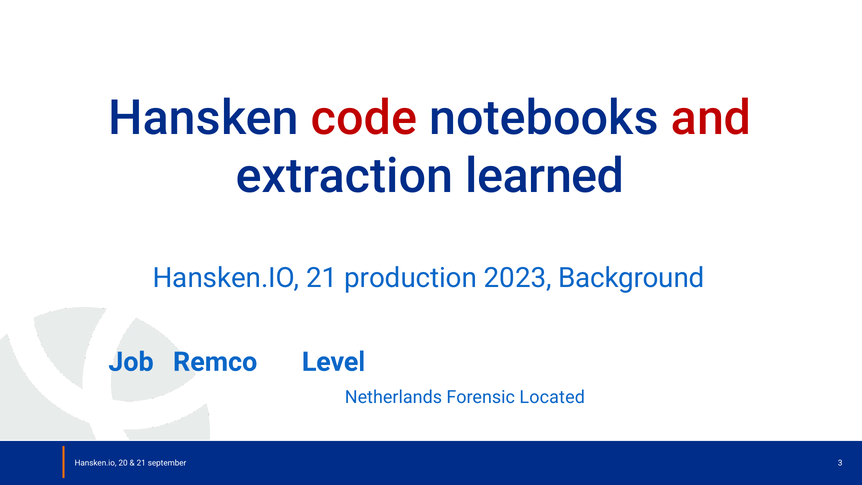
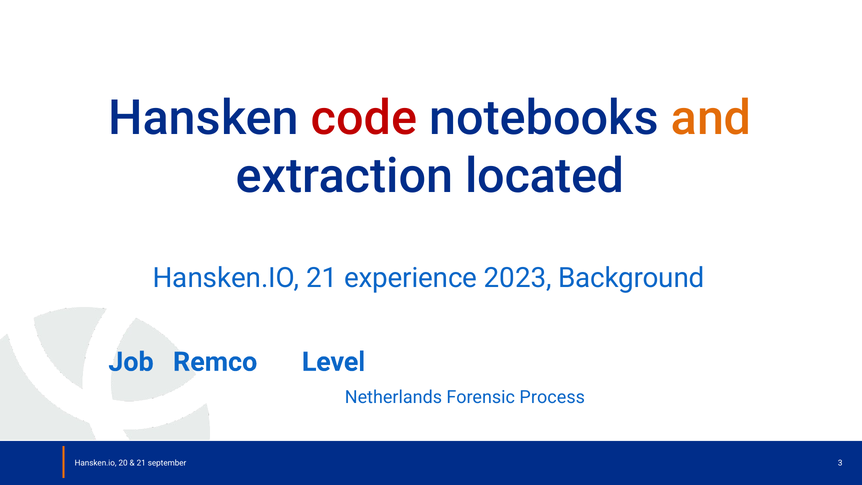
and colour: red -> orange
learned: learned -> located
production: production -> experience
Located: Located -> Process
